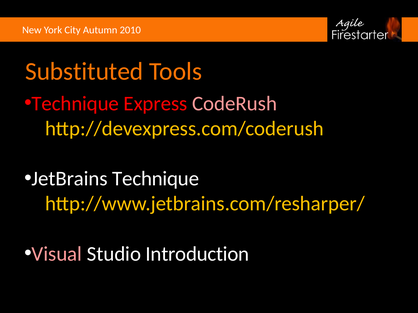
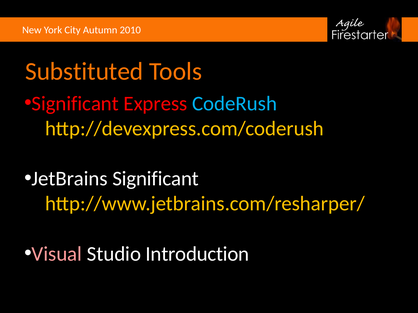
Technique at (75, 104): Technique -> Significant
CodeRush colour: pink -> light blue
JetBrains Technique: Technique -> Significant
